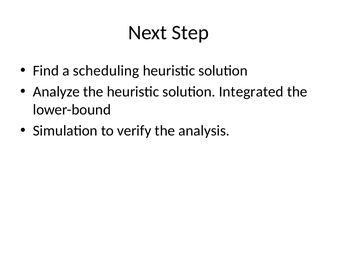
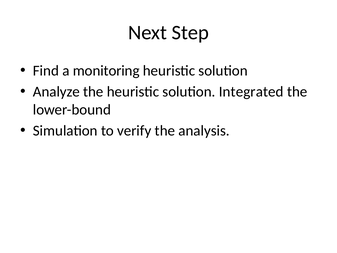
scheduling: scheduling -> monitoring
